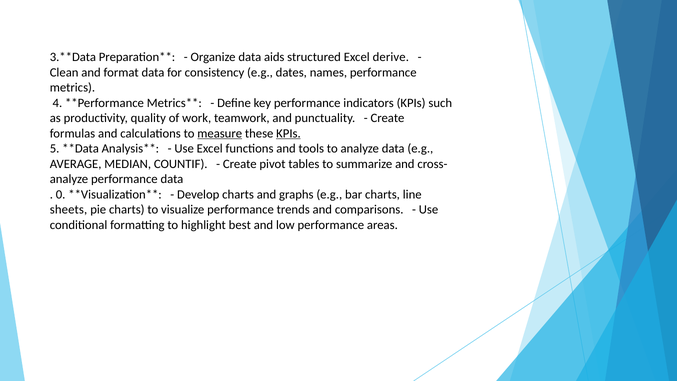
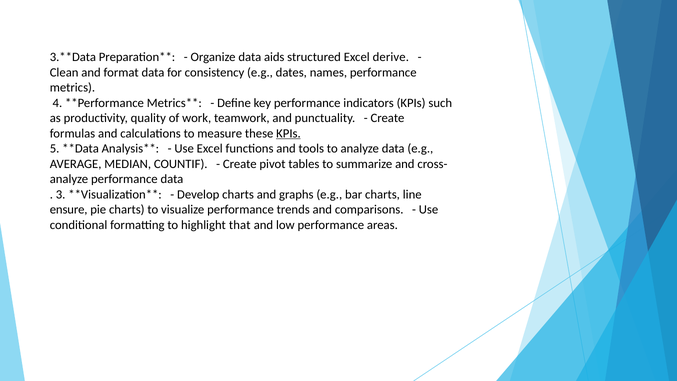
measure underline: present -> none
0: 0 -> 3
sheets: sheets -> ensure
best: best -> that
